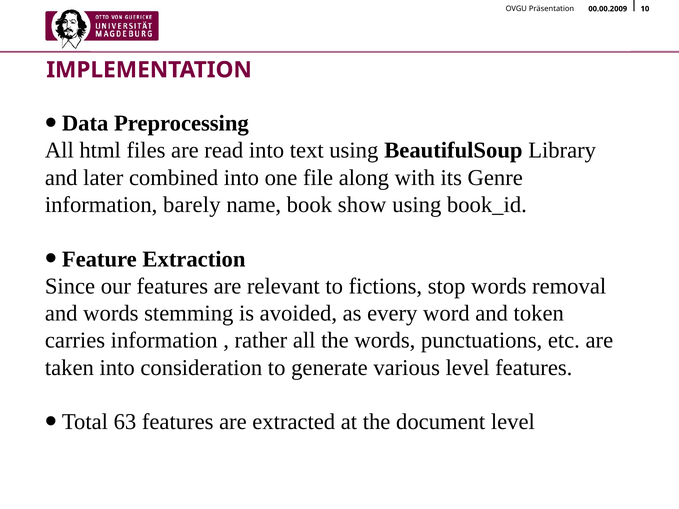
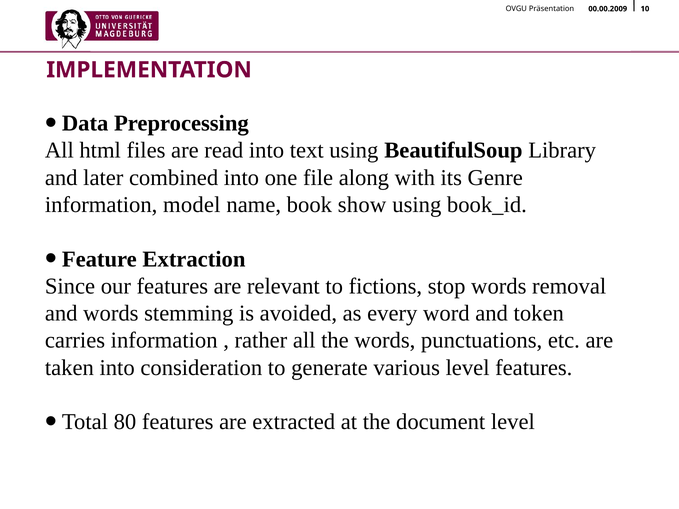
barely: barely -> model
63: 63 -> 80
